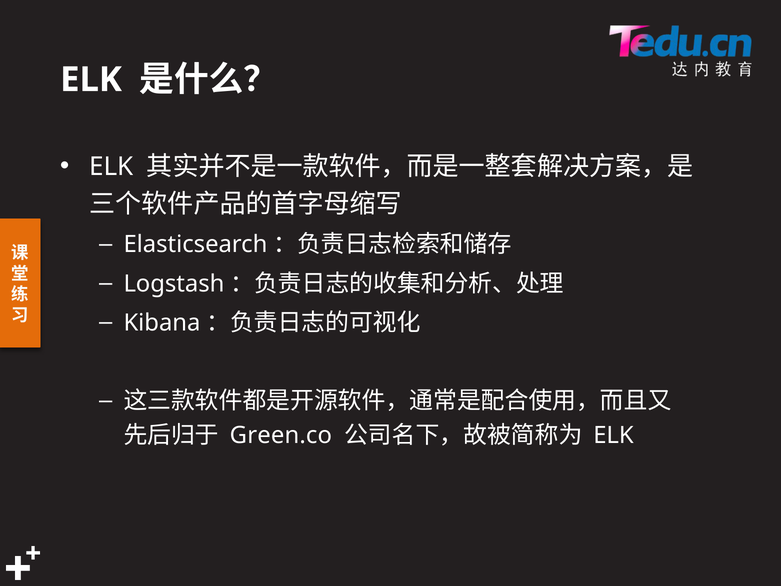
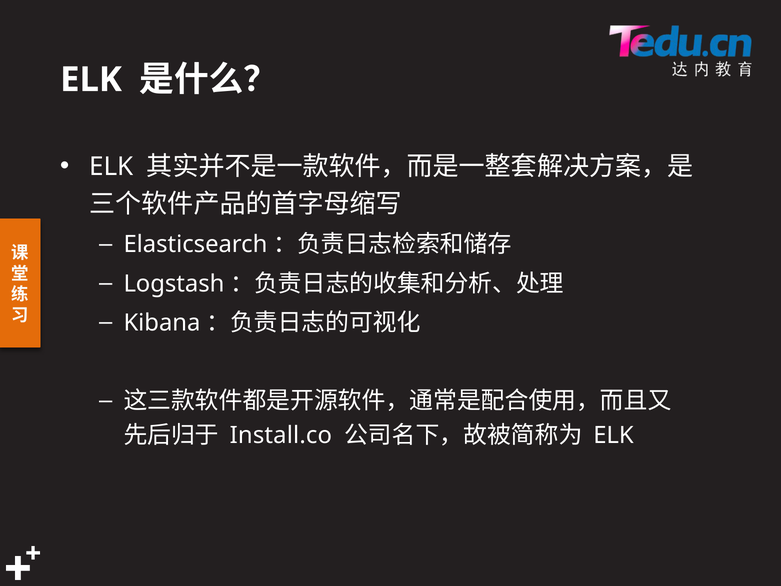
Green.co: Green.co -> Install.co
